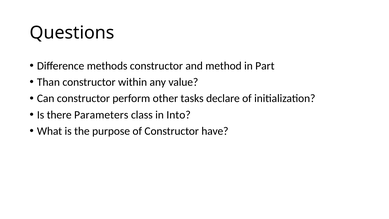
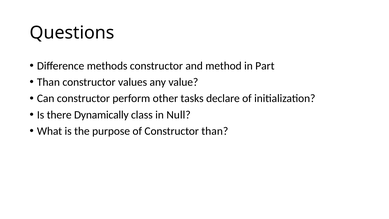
within: within -> values
Parameters: Parameters -> Dynamically
Into: Into -> Null
Constructor have: have -> than
